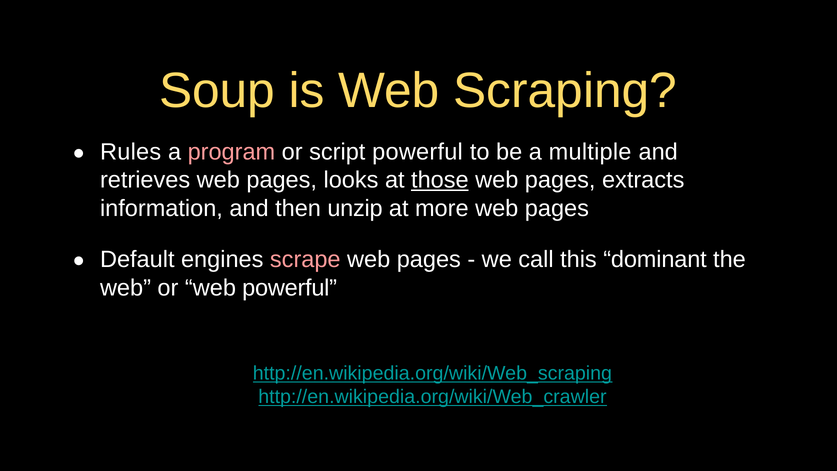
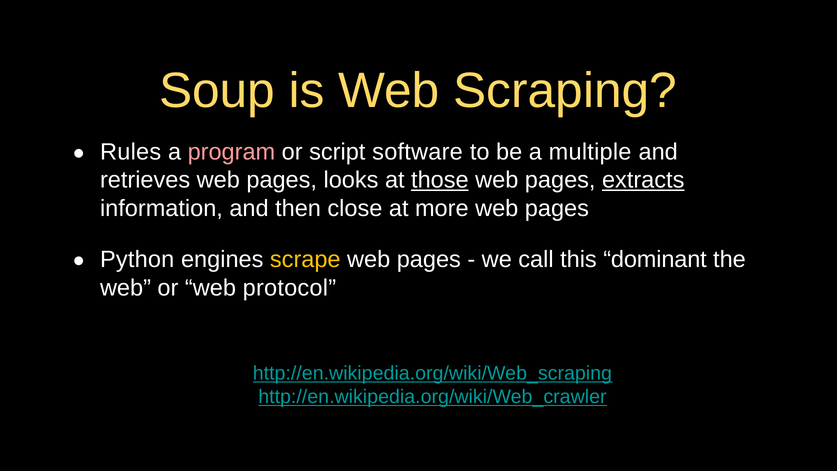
script powerful: powerful -> software
extracts underline: none -> present
unzip: unzip -> close
Default: Default -> Python
scrape colour: pink -> yellow
web powerful: powerful -> protocol
